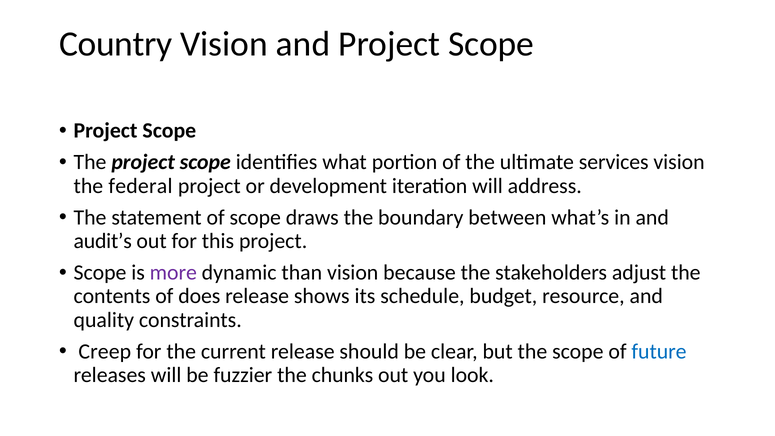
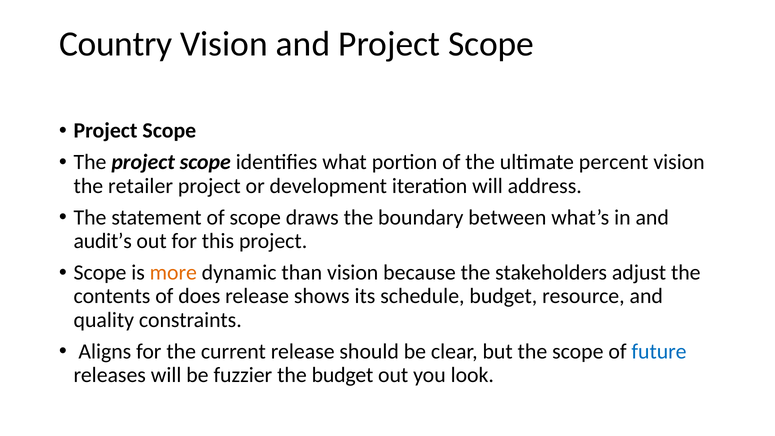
services: services -> percent
federal: federal -> retailer
more colour: purple -> orange
Creep: Creep -> Aligns
the chunks: chunks -> budget
